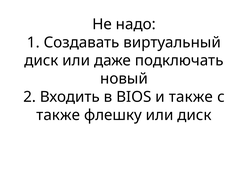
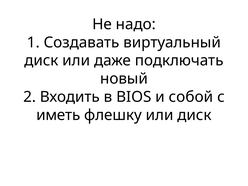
и также: также -> собой
также at (58, 115): также -> иметь
